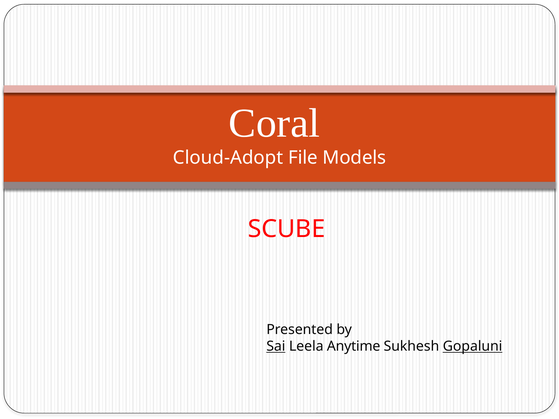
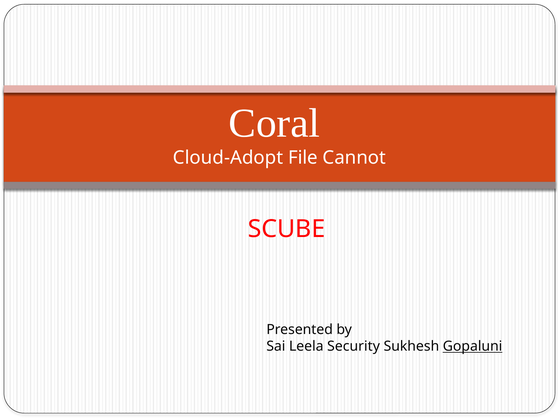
Models: Models -> Cannot
Sai underline: present -> none
Anytime: Anytime -> Security
